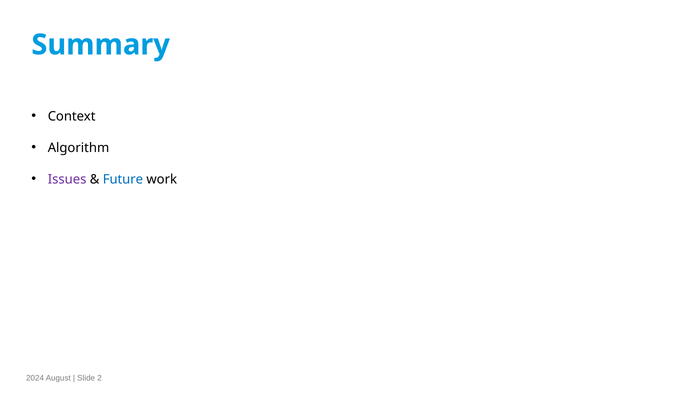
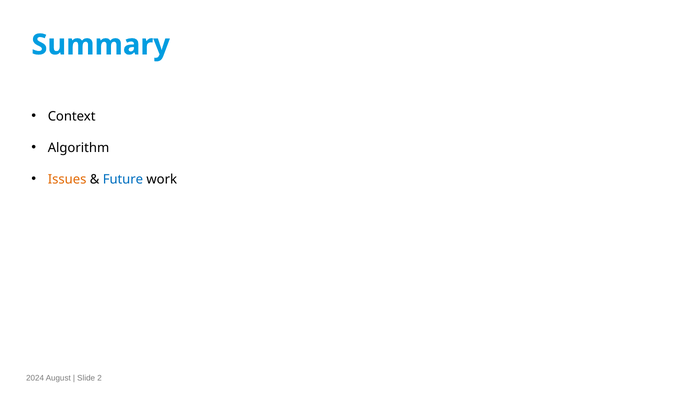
Issues colour: purple -> orange
